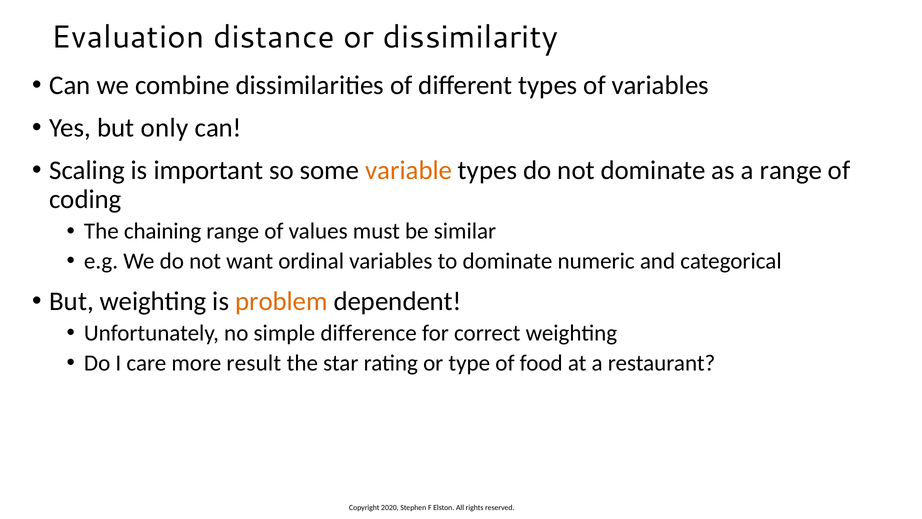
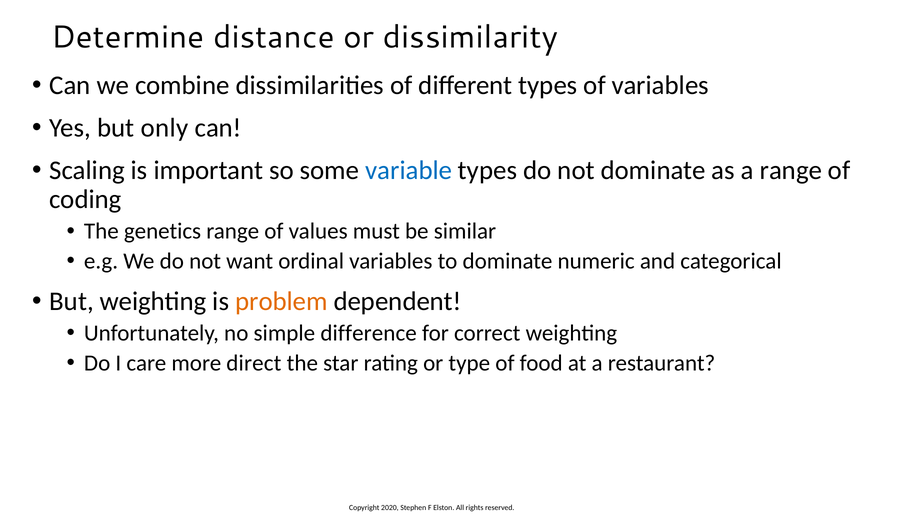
Evaluation: Evaluation -> Determine
variable colour: orange -> blue
chaining: chaining -> genetics
result: result -> direct
